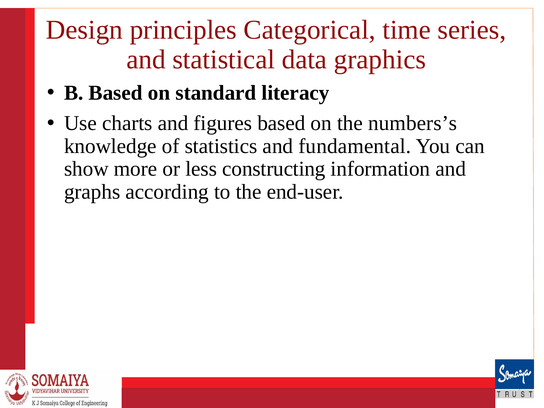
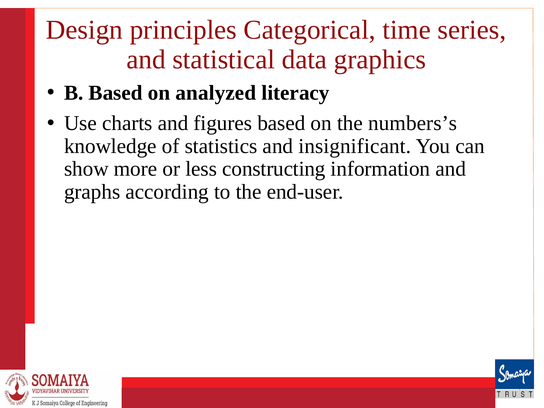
standard: standard -> analyzed
fundamental: fundamental -> insignificant
